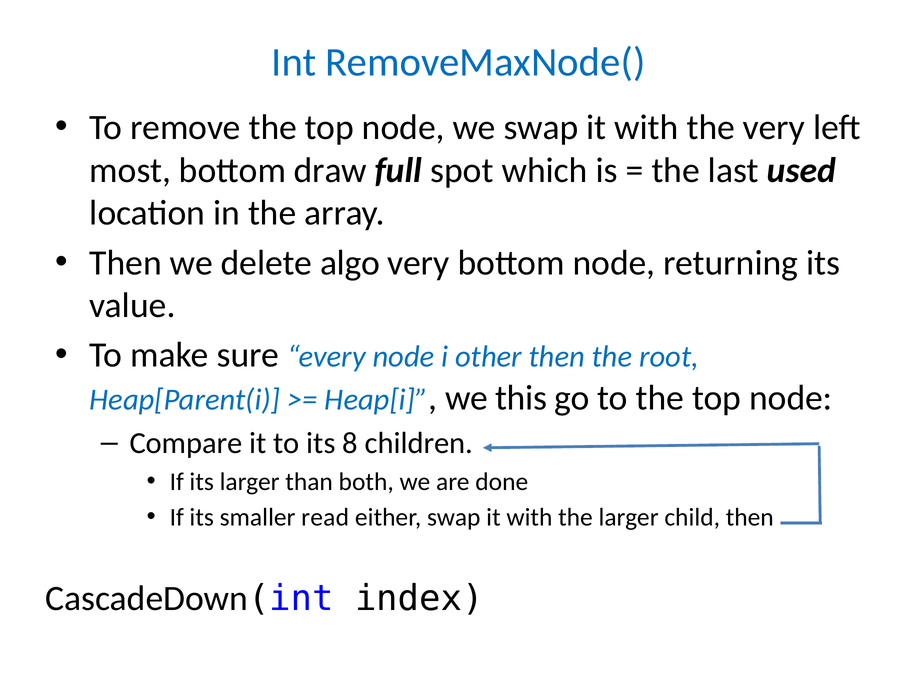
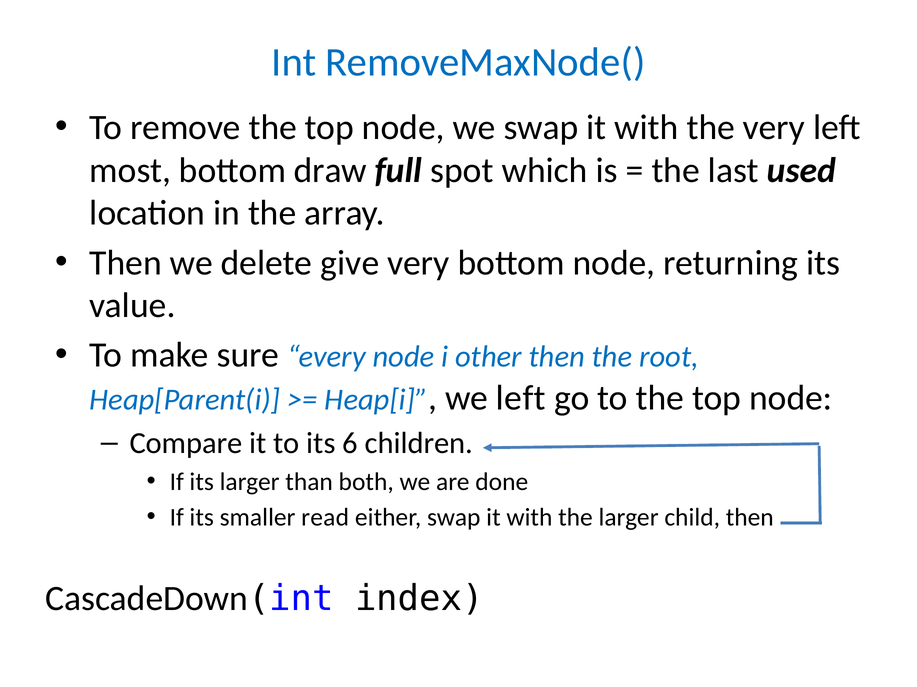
algo: algo -> give
we this: this -> left
8: 8 -> 6
